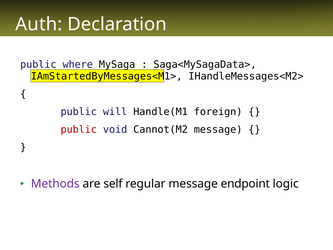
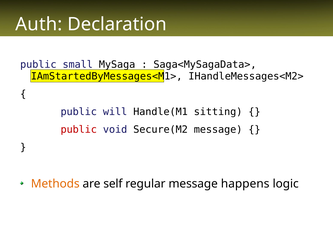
where: where -> small
foreign: foreign -> sitting
Cannot(M2: Cannot(M2 -> Secure(M2
Methods colour: purple -> orange
endpoint: endpoint -> happens
